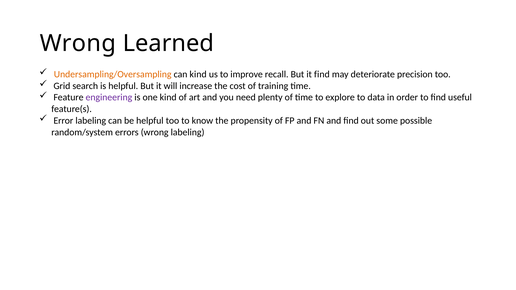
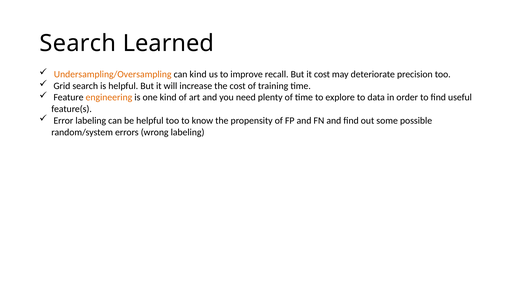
Wrong at (78, 43): Wrong -> Search
it find: find -> cost
engineering colour: purple -> orange
